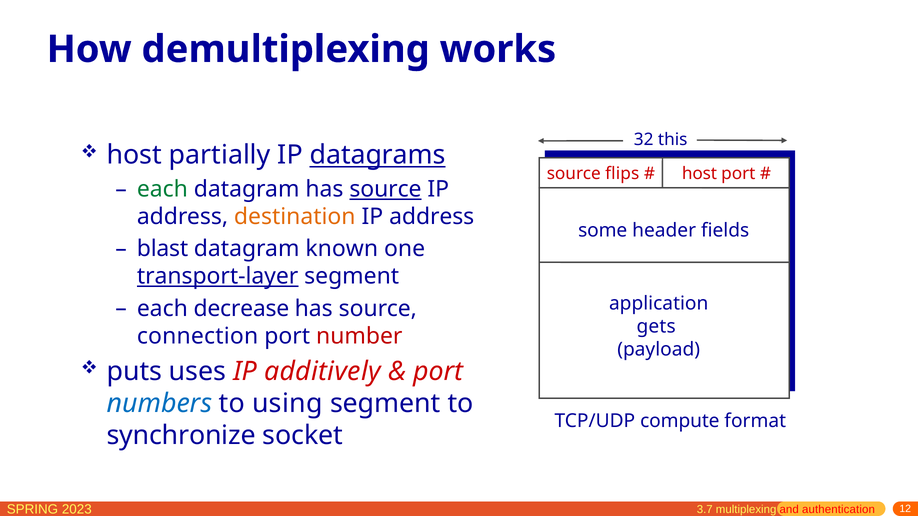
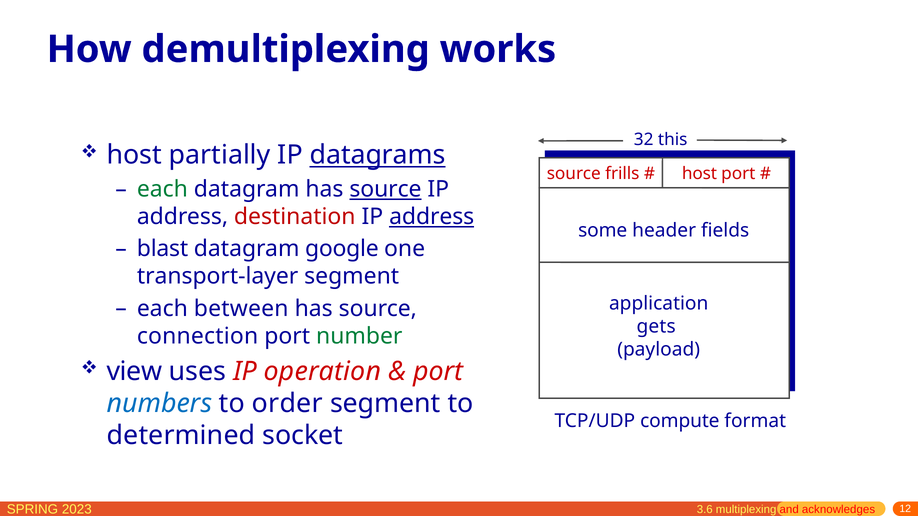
flips: flips -> frills
destination colour: orange -> red
address at (432, 217) underline: none -> present
known: known -> google
transport-layer underline: present -> none
decrease: decrease -> between
number colour: red -> green
puts: puts -> view
additively: additively -> operation
using: using -> order
synchronize: synchronize -> determined
3.7: 3.7 -> 3.6
authentication: authentication -> acknowledges
